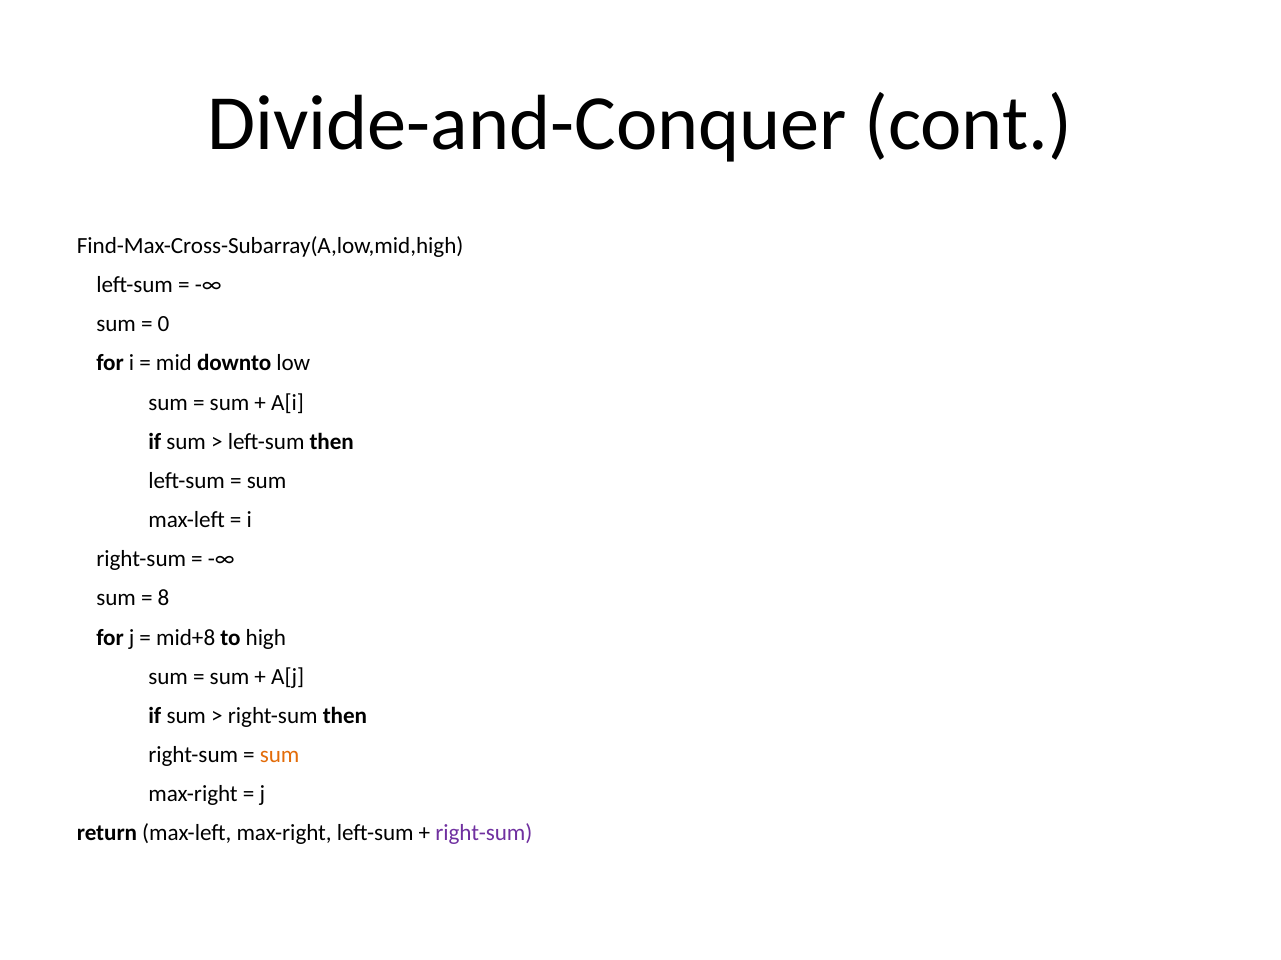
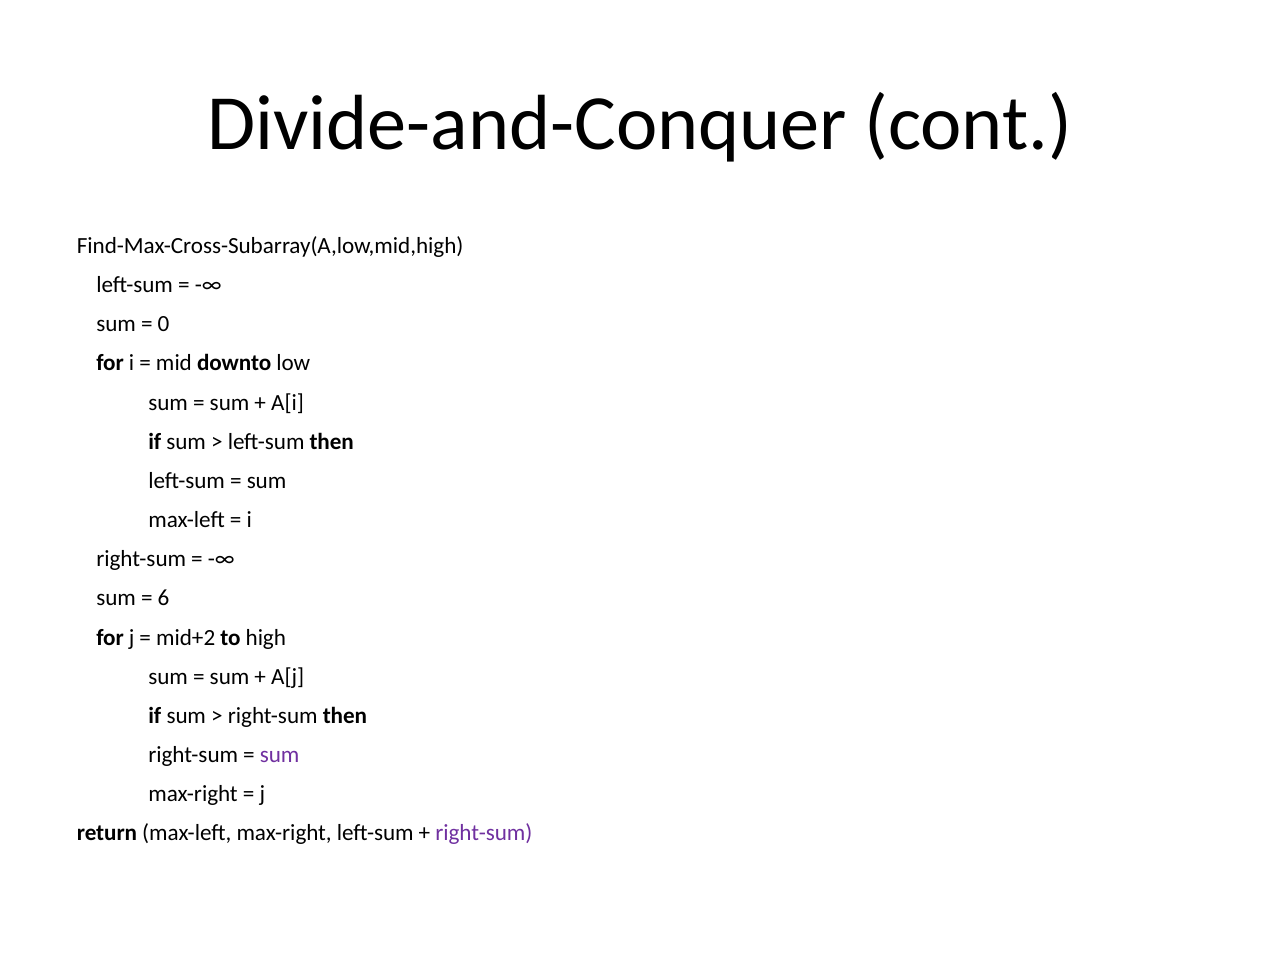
8: 8 -> 6
mid+8: mid+8 -> mid+2
sum at (280, 756) colour: orange -> purple
